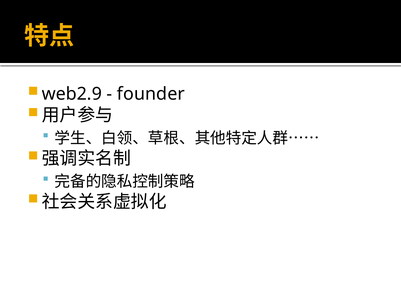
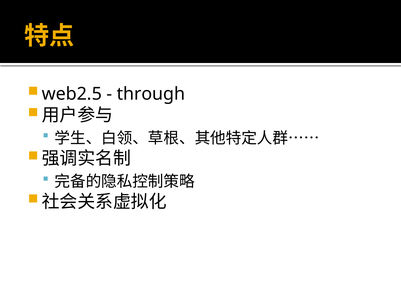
web2.9: web2.9 -> web2.5
founder: founder -> through
